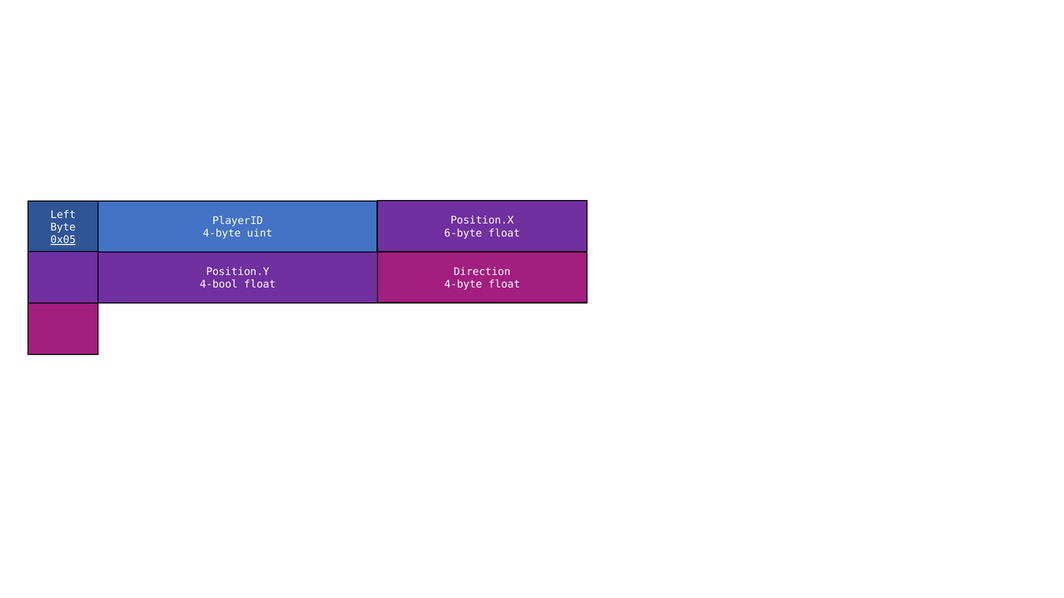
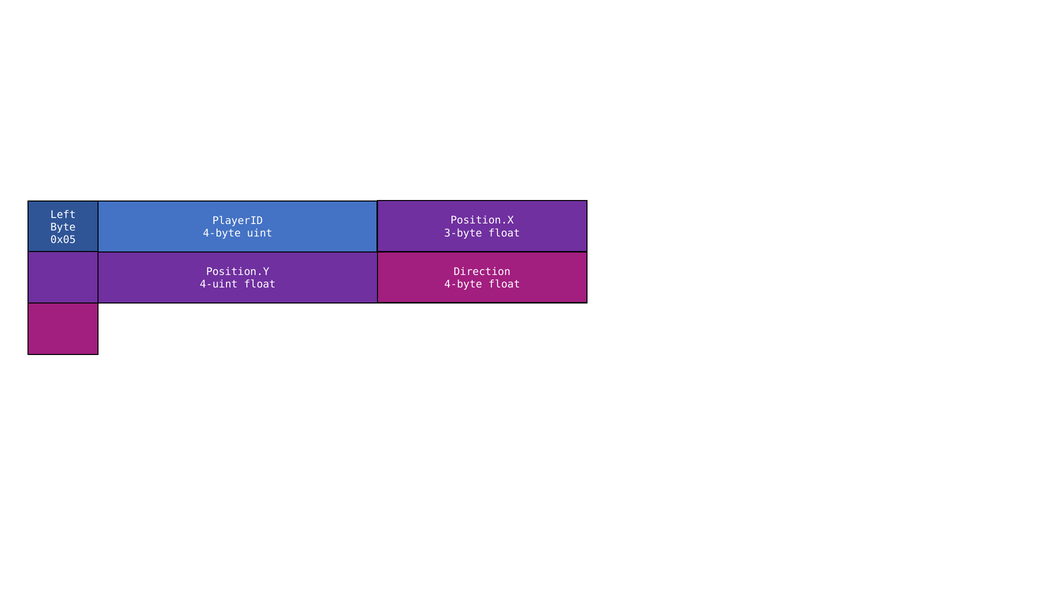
6-byte: 6-byte -> 3-byte
0x05 underline: present -> none
4-bool: 4-bool -> 4-uint
